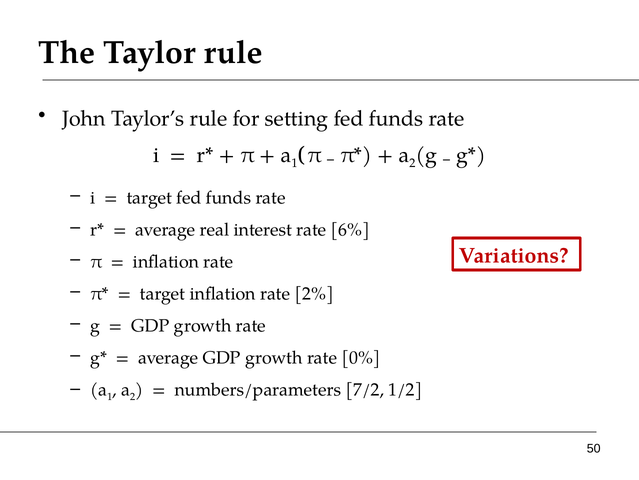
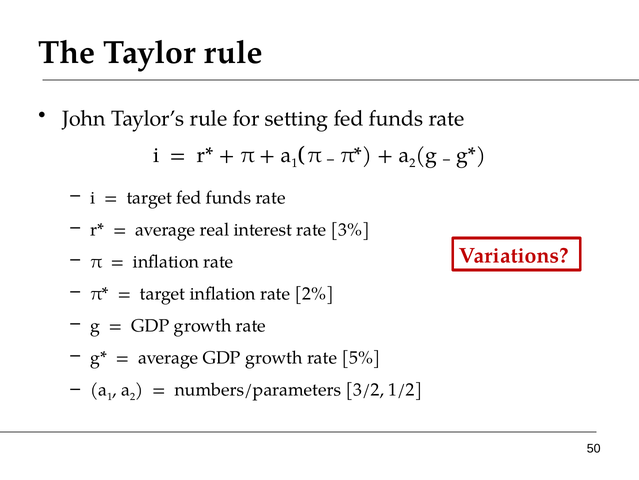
6%: 6% -> 3%
0%: 0% -> 5%
7/2: 7/2 -> 3/2
